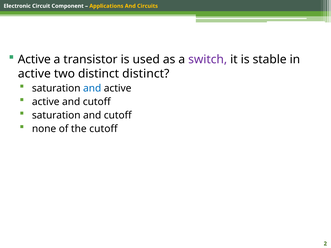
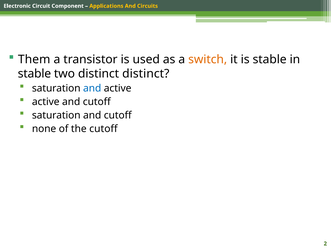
Active at (34, 59): Active -> Them
switch colour: purple -> orange
active at (34, 74): active -> stable
